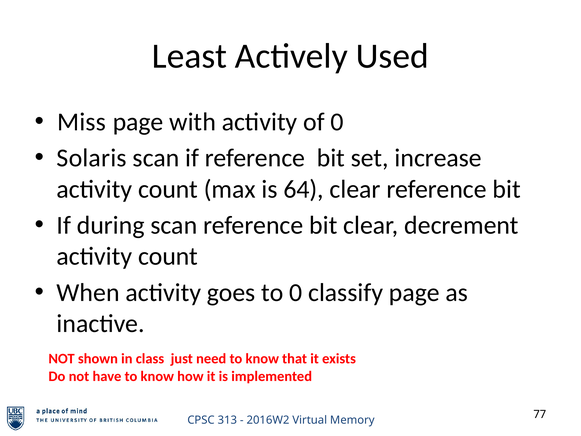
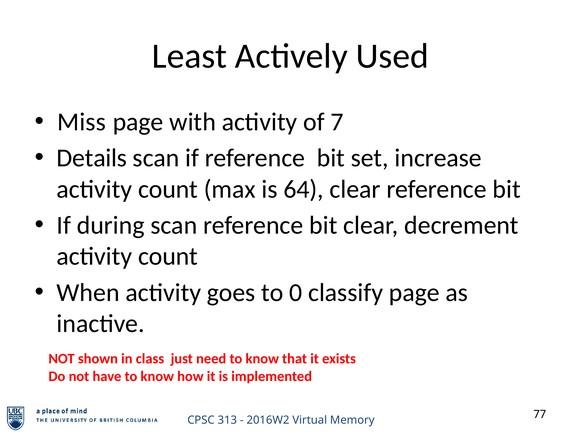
of 0: 0 -> 7
Solaris: Solaris -> Details
